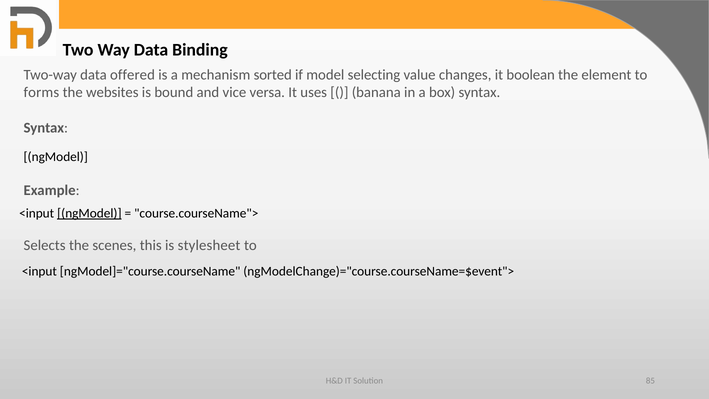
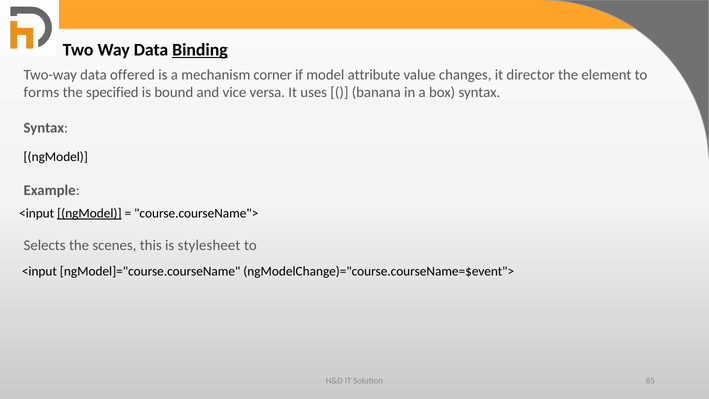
Binding underline: none -> present
sorted: sorted -> corner
selecting: selecting -> attribute
boolean: boolean -> director
websites: websites -> specified
